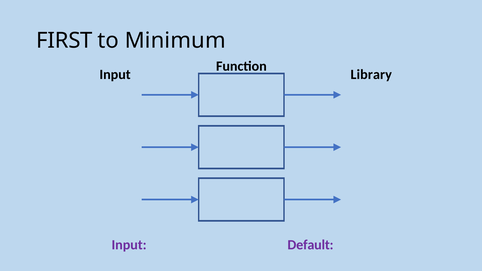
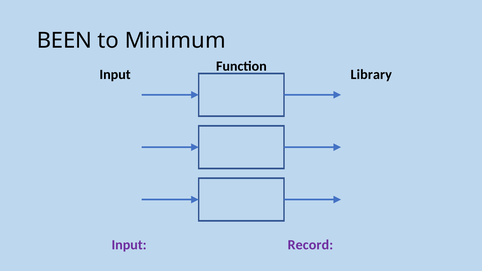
FIRST: FIRST -> BEEN
Default: Default -> Record
